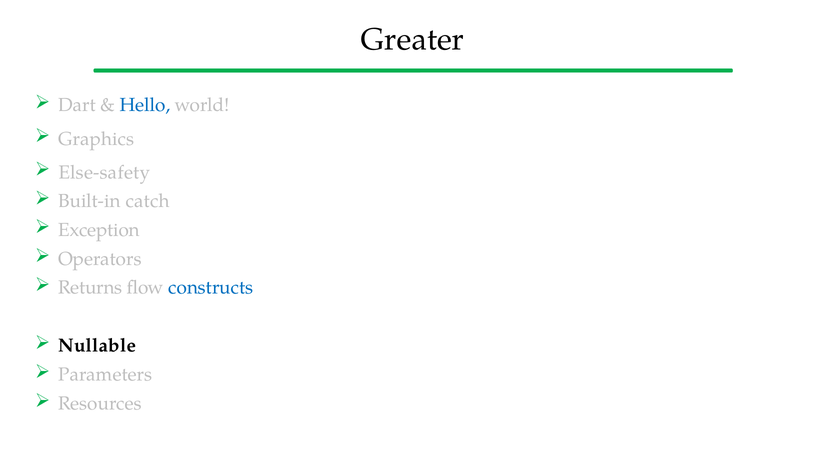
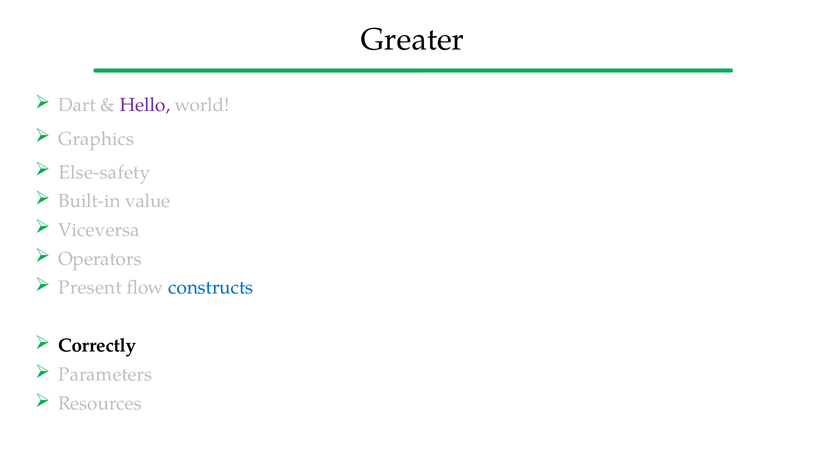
Hello colour: blue -> purple
catch: catch -> value
Exception: Exception -> Viceversa
Returns: Returns -> Present
Nullable: Nullable -> Correctly
